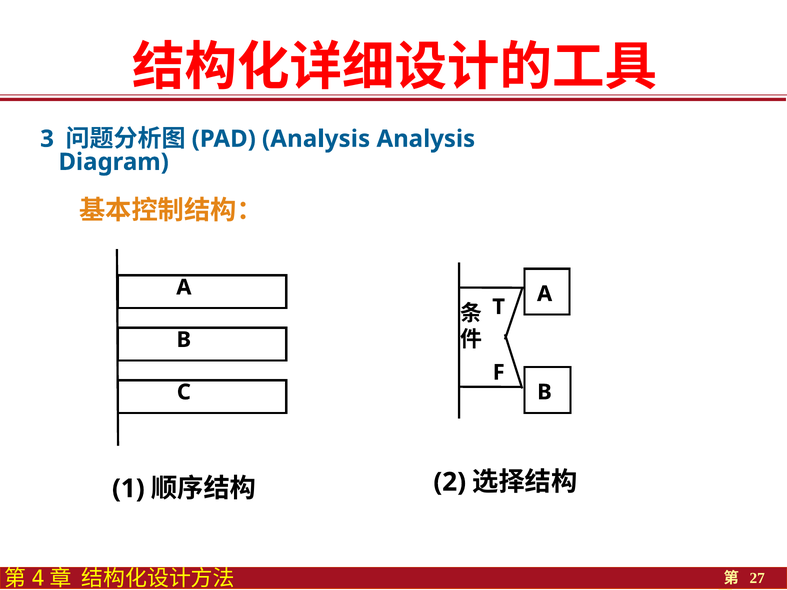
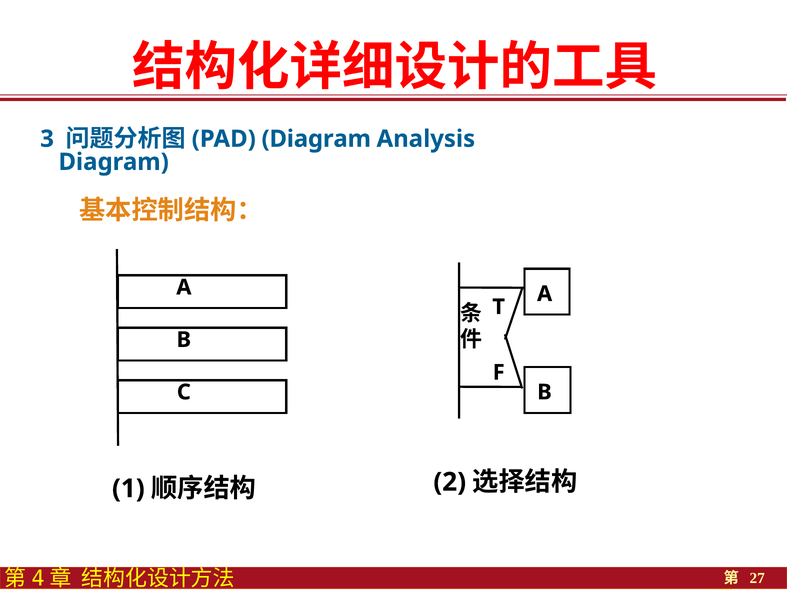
Analysis at (316, 139): Analysis -> Diagram
